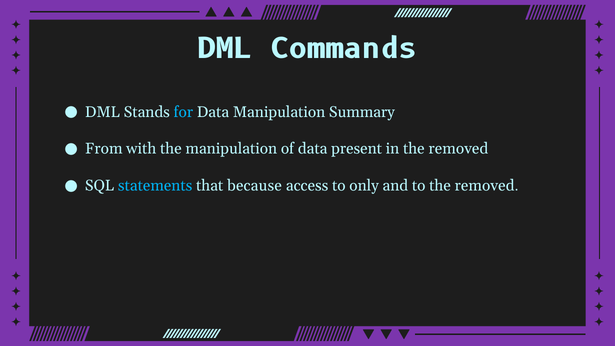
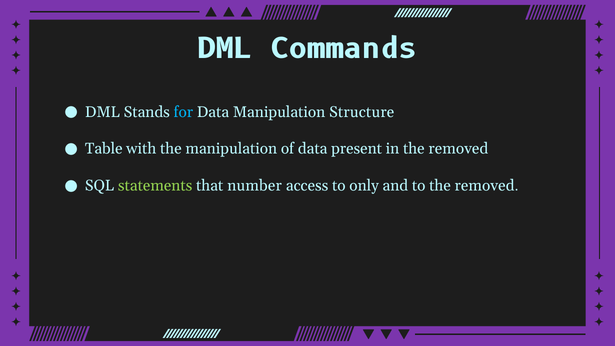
Summary: Summary -> Structure
From: From -> Table
statements colour: light blue -> light green
because: because -> number
